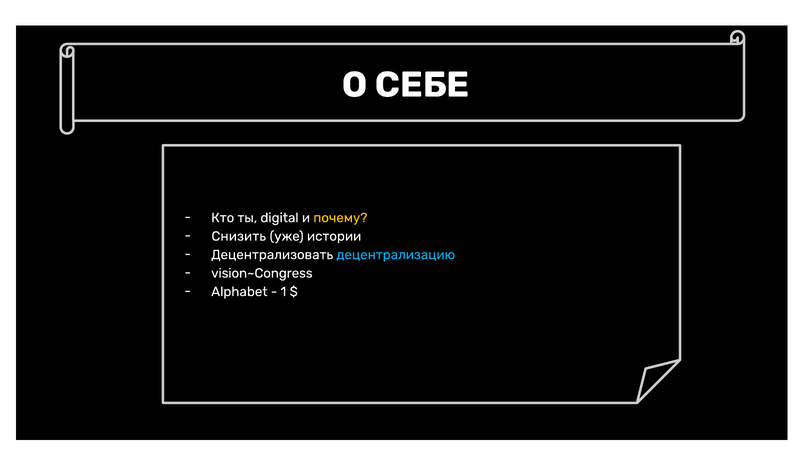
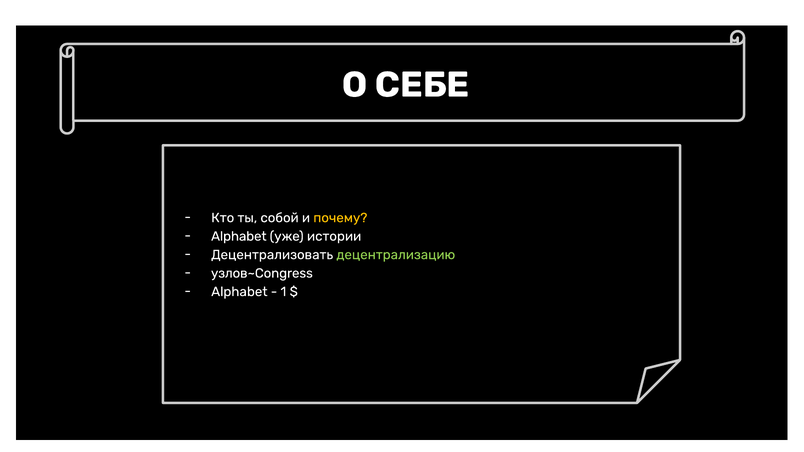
digital: digital -> собой
Снизить at (239, 236): Снизить -> Alphabet
децентрализацию colour: light blue -> light green
vision~Congress: vision~Congress -> узлов~Congress
